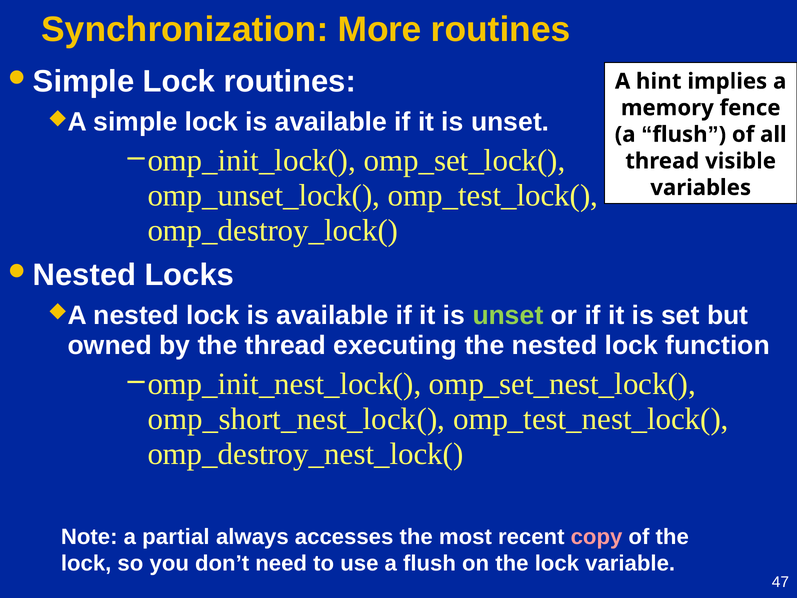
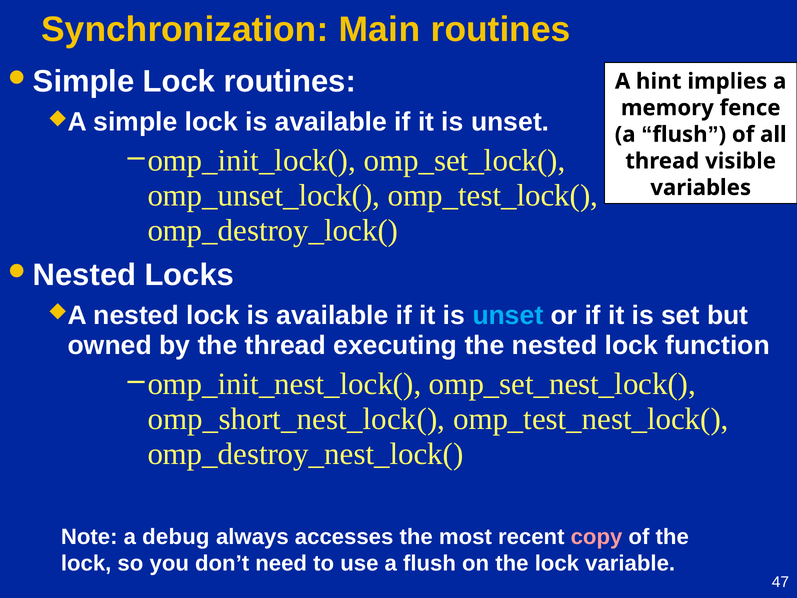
More: More -> Main
unset at (508, 315) colour: light green -> light blue
partial: partial -> debug
